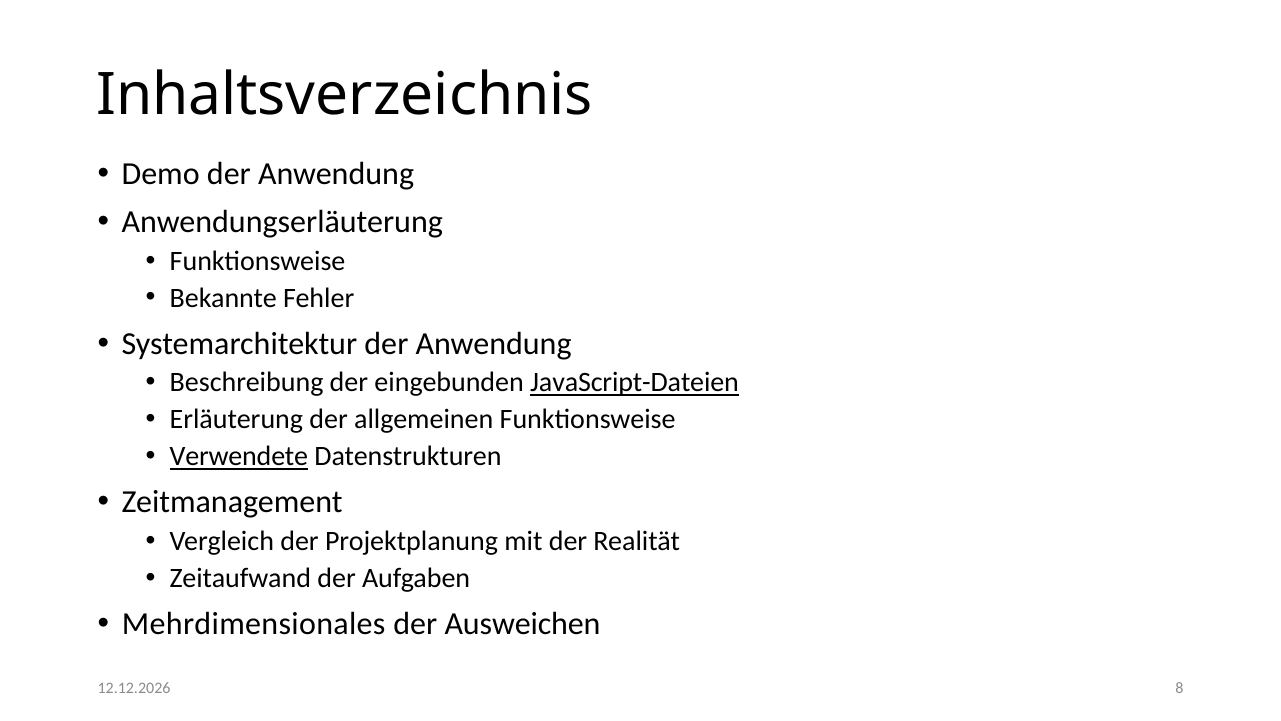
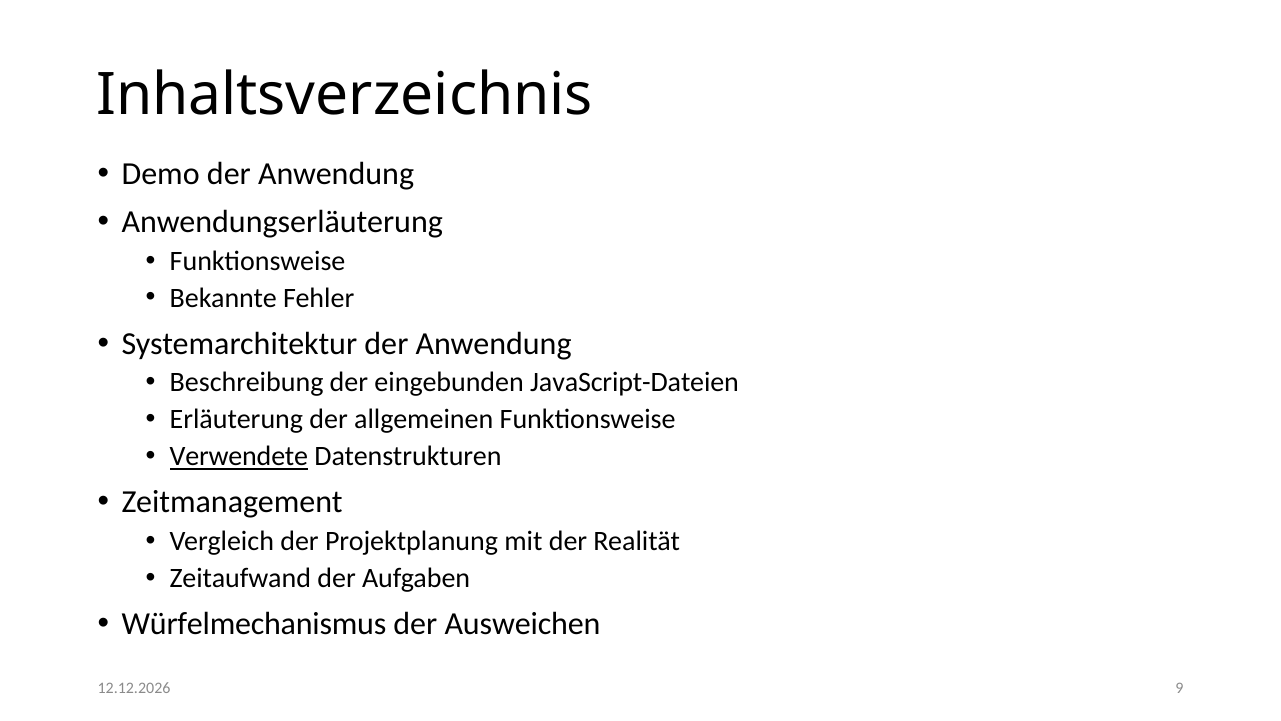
JavaScript-Dateien underline: present -> none
Mehrdimensionales: Mehrdimensionales -> Würfelmechanismus
8: 8 -> 9
